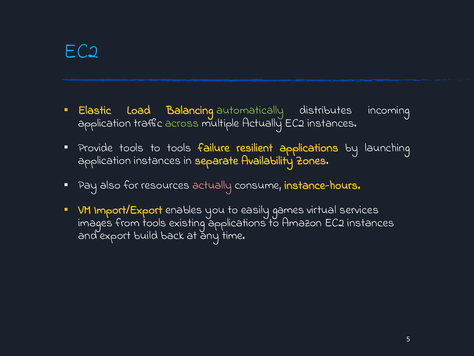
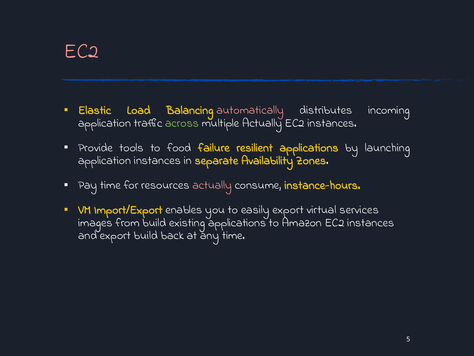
EC2 at (81, 51) colour: light blue -> pink
automatically colour: light green -> pink
to tools: tools -> food
Pay also: also -> time
easily games: games -> export
from tools: tools -> build
